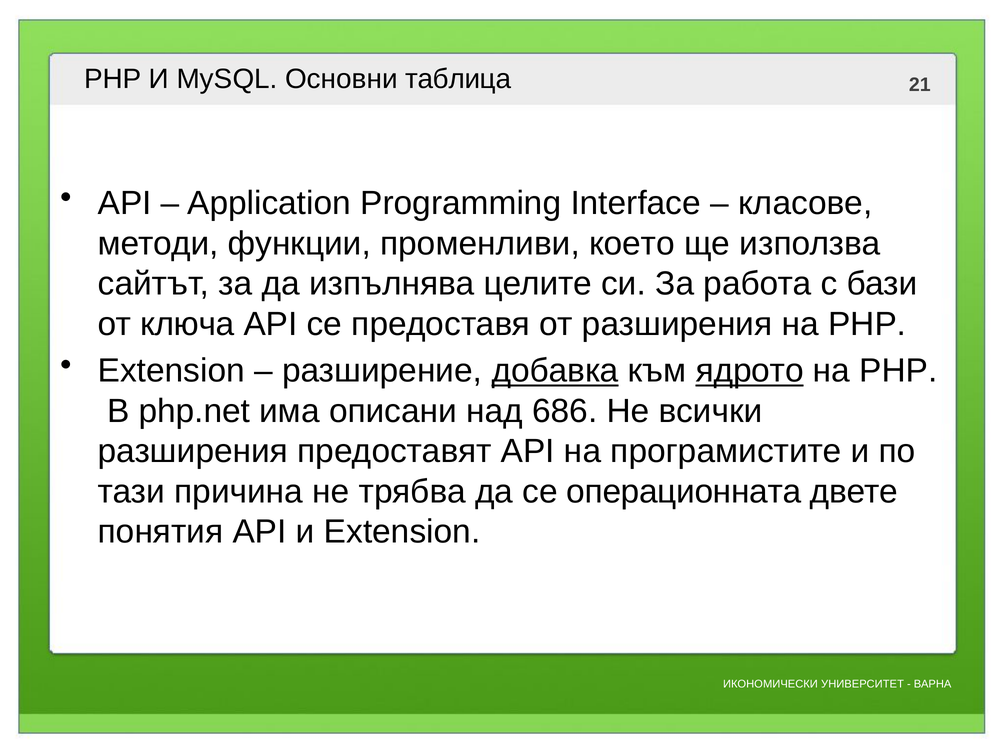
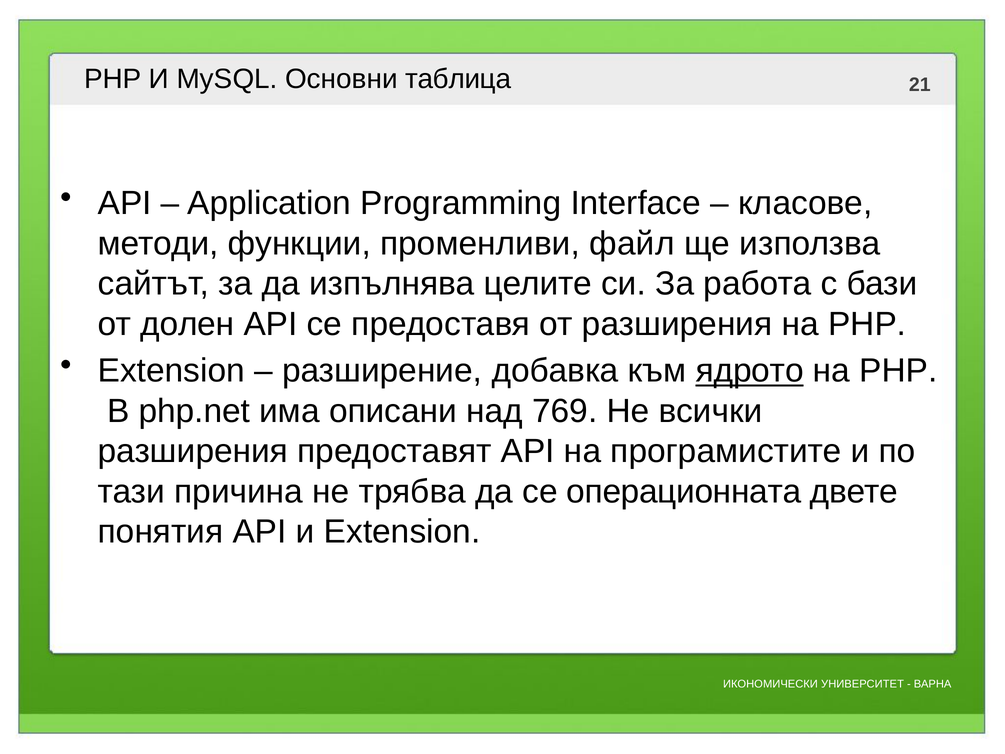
което: което -> файл
ключа: ключа -> долен
добавка underline: present -> none
686: 686 -> 769
